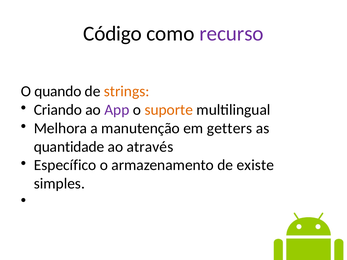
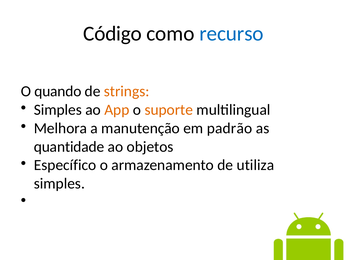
recurso colour: purple -> blue
Criando at (58, 110): Criando -> Simples
App colour: purple -> orange
getters: getters -> padrão
através: através -> objetos
existe: existe -> utiliza
